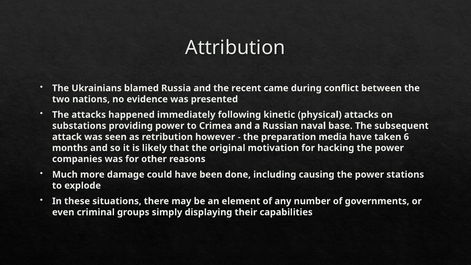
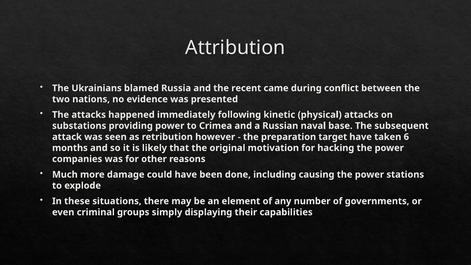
media: media -> target
